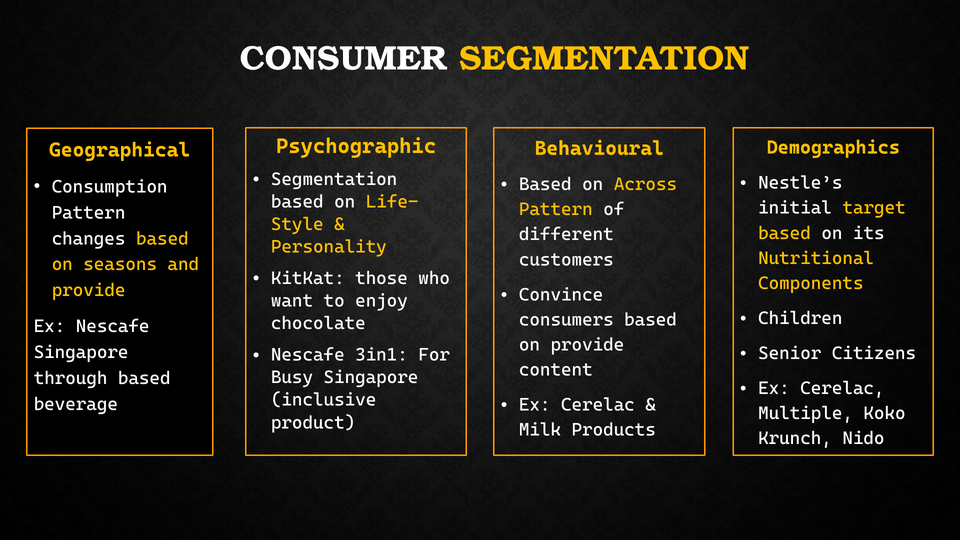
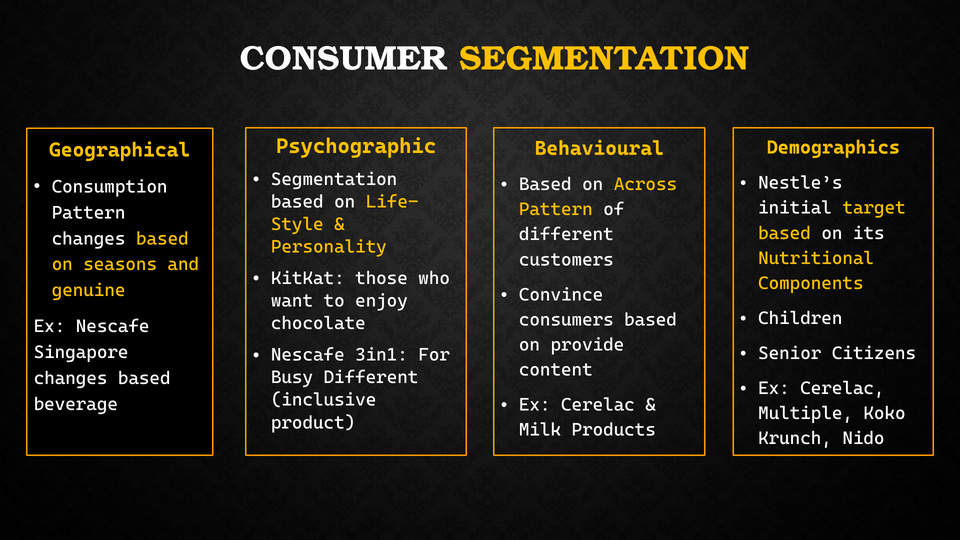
provide at (89, 290): provide -> genuine
Busy Singapore: Singapore -> Different
through at (71, 378): through -> changes
